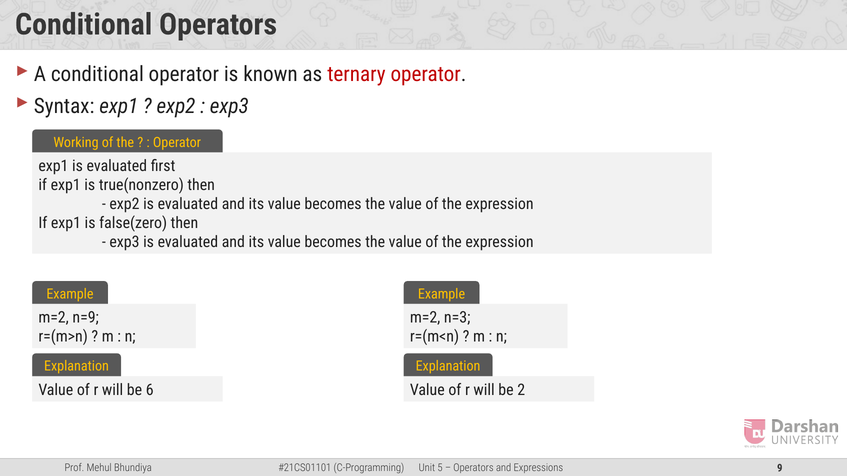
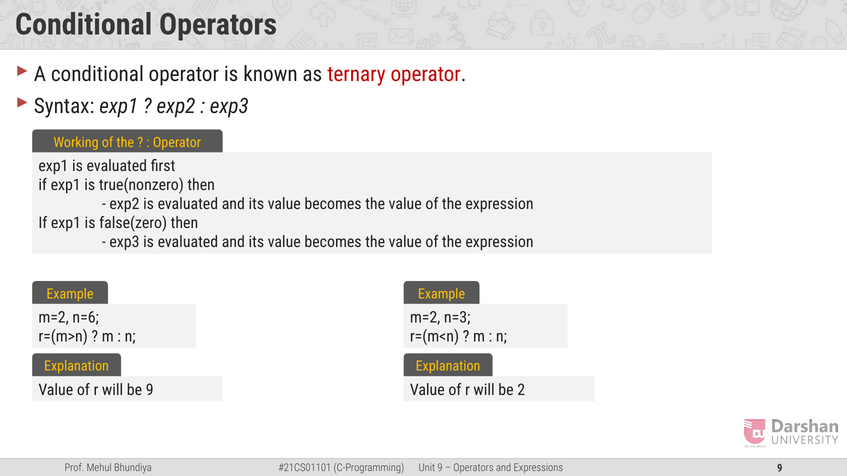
n=9: n=9 -> n=6
be 6: 6 -> 9
5 at (440, 468): 5 -> 9
